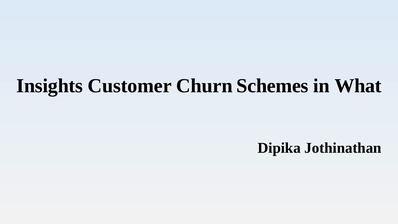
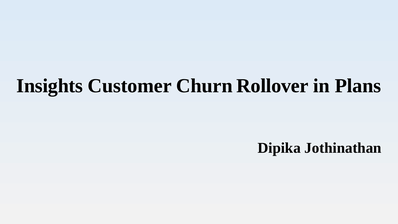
Schemes: Schemes -> Rollover
What: What -> Plans
